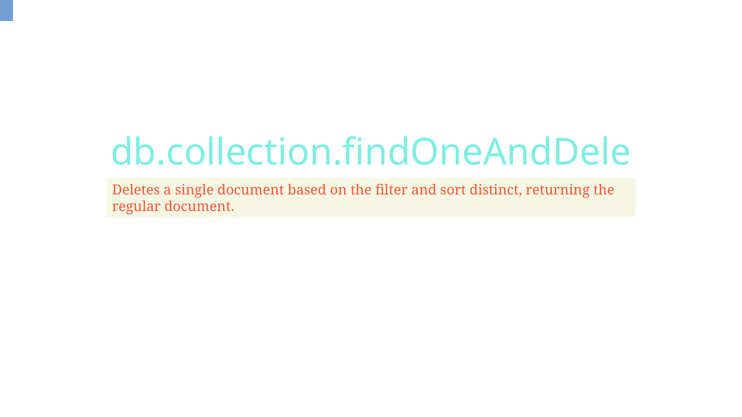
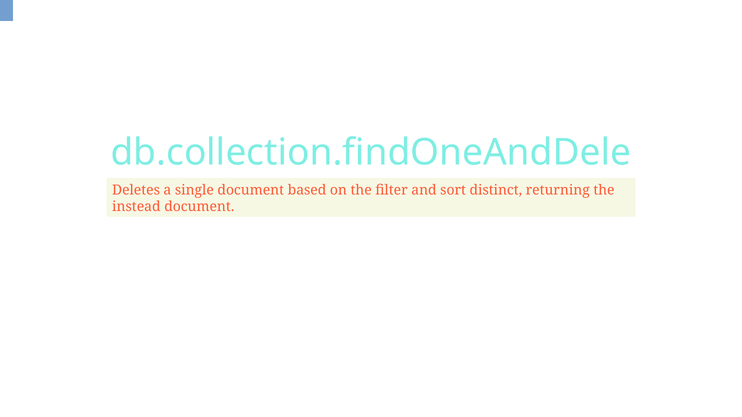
regular: regular -> instead
